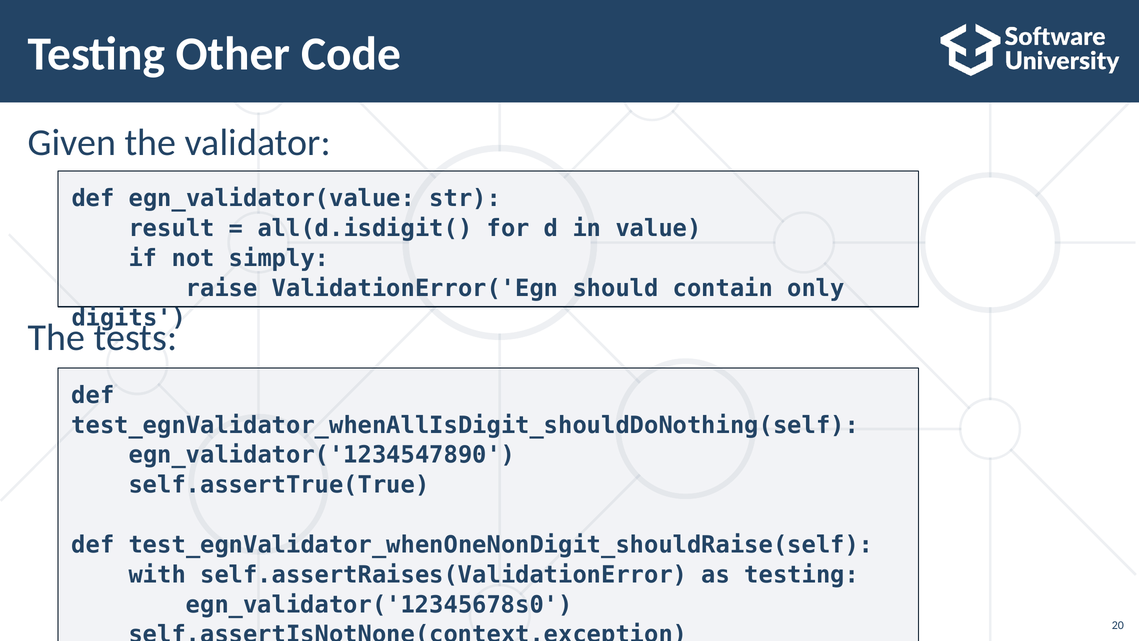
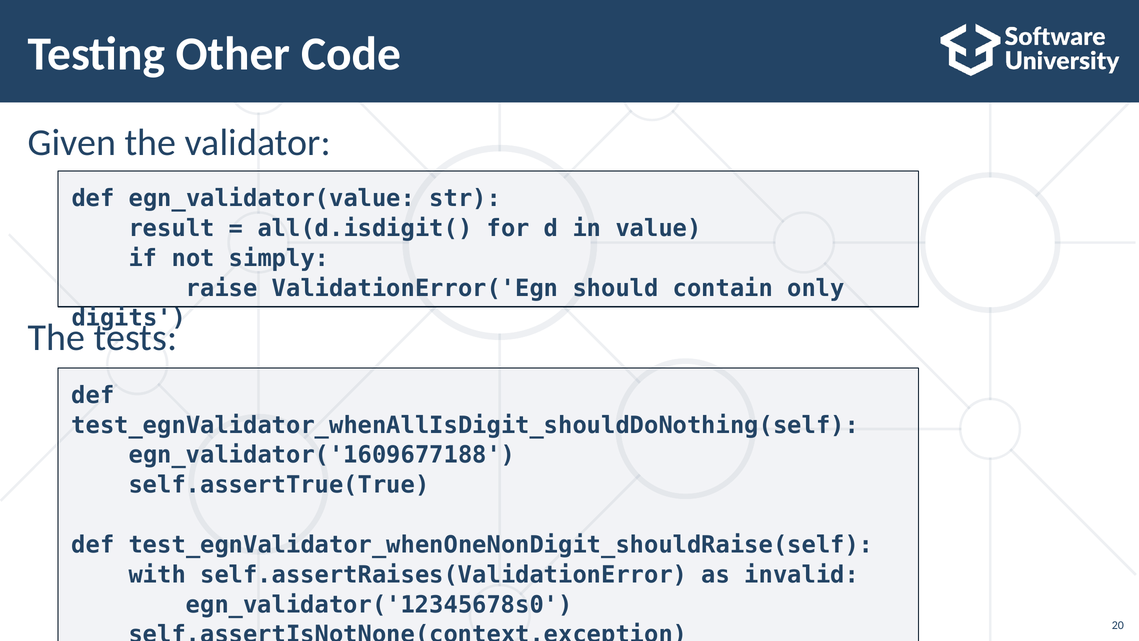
egn_validator('1234547890: egn_validator('1234547890 -> egn_validator('1609677188
as testing: testing -> invalid
